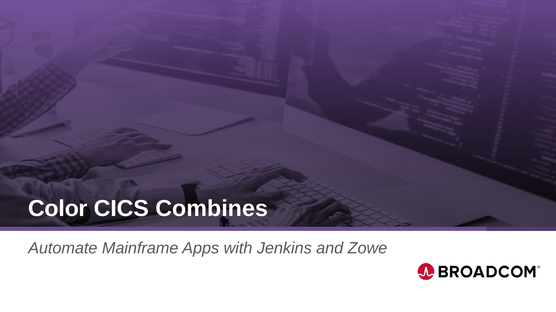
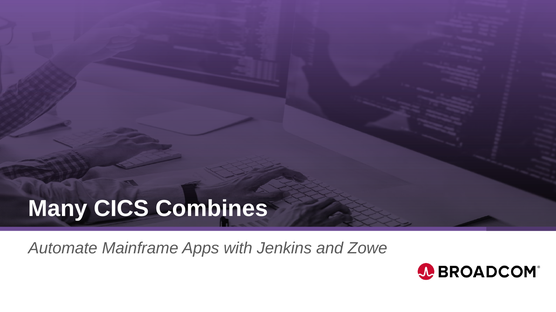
Color: Color -> Many
